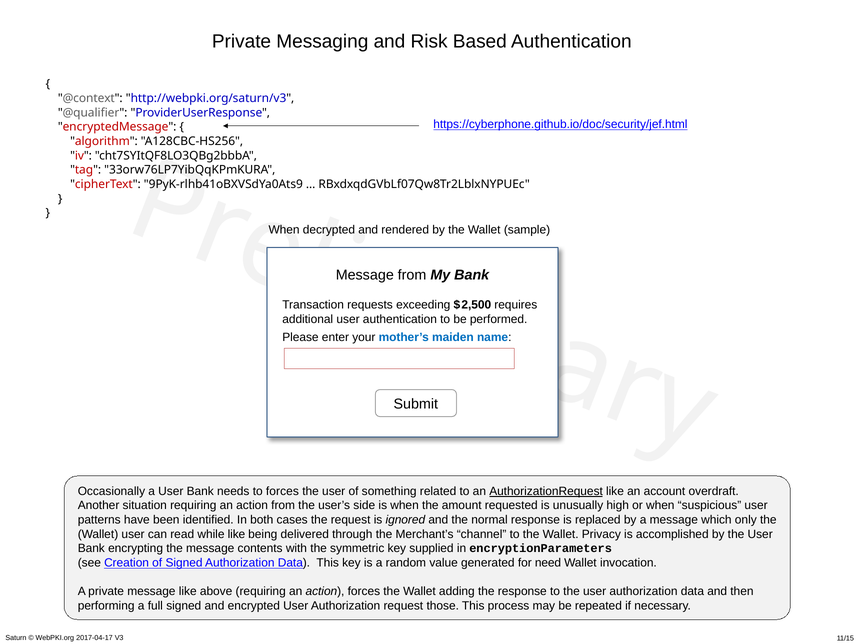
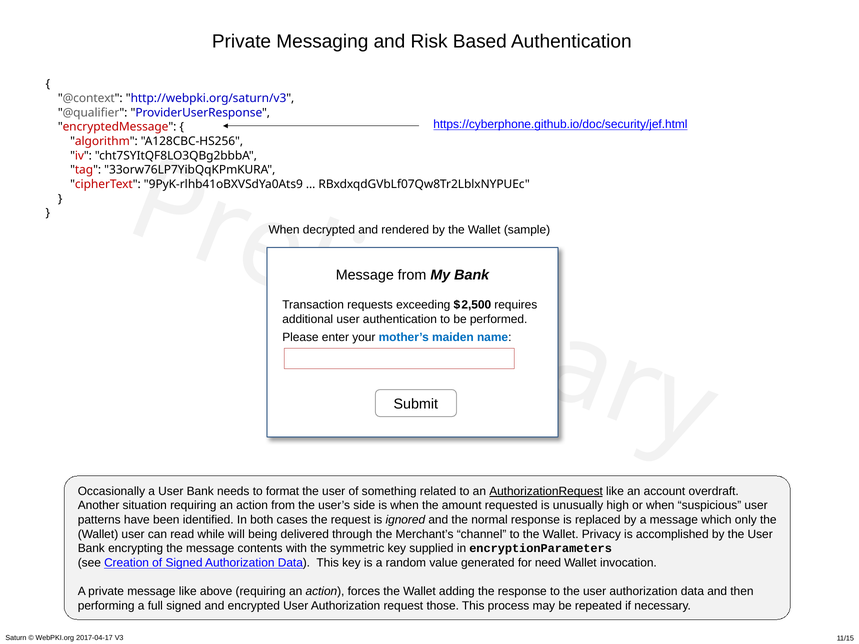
to forces: forces -> format
while like: like -> will
